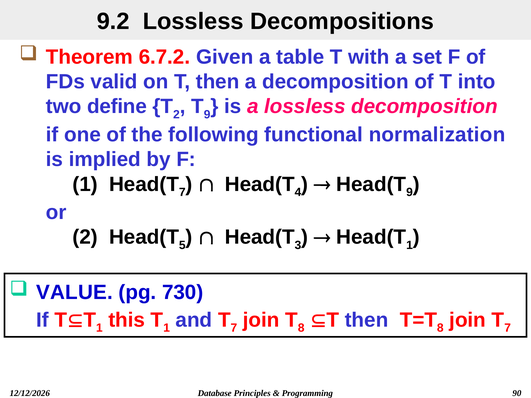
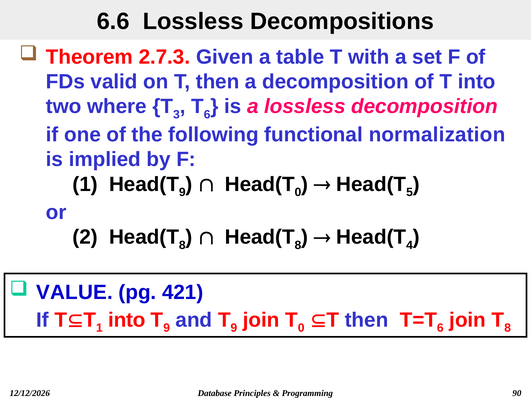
9.2: 9.2 -> 6.6
6.7.2: 6.7.2 -> 2.7.3
define: define -> where
T 2: 2 -> 3
T 9: 9 -> 6
7 at (182, 192): 7 -> 9
4 at (298, 192): 4 -> 0
9 at (409, 192): 9 -> 5
5 at (182, 245): 5 -> 8
3 at (298, 245): 3 -> 8
1 at (409, 245): 1 -> 4
730: 730 -> 421
1 this: this -> into
1 at (167, 328): 1 -> 9
and T 7: 7 -> 9
T 8: 8 -> 0
8 at (440, 328): 8 -> 6
join T 7: 7 -> 8
